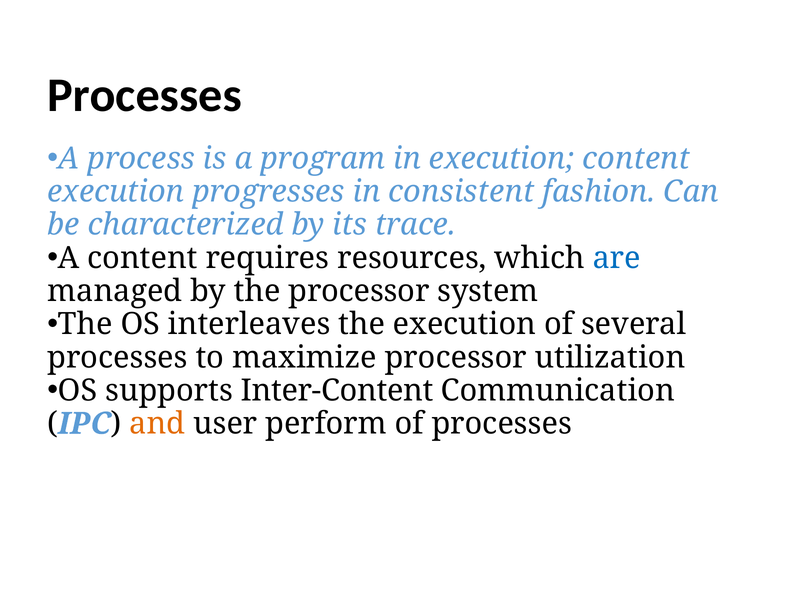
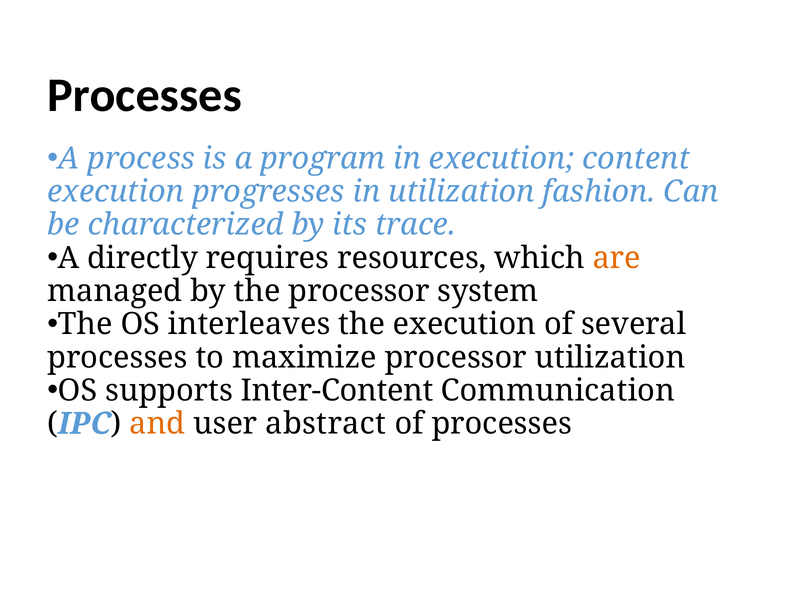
in consistent: consistent -> utilization
A content: content -> directly
are colour: blue -> orange
perform: perform -> abstract
